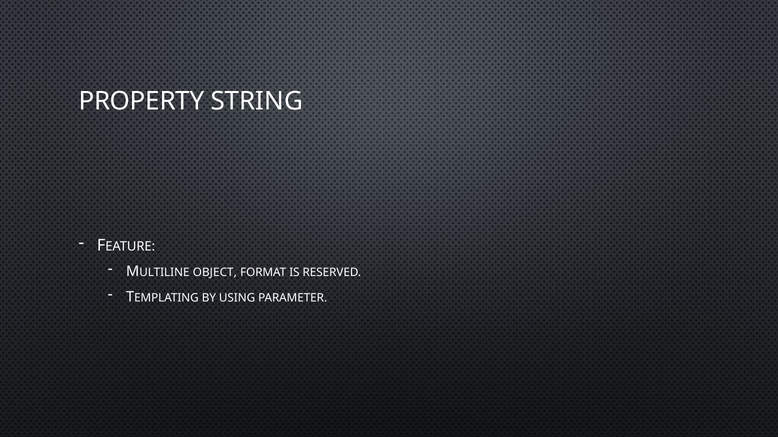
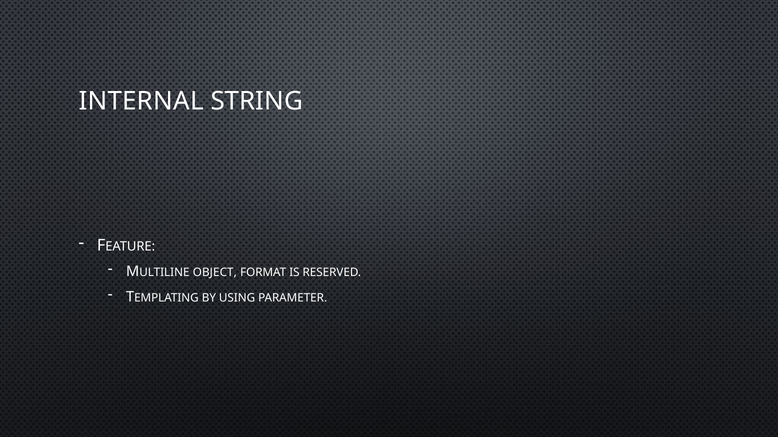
PROPERTY: PROPERTY -> INTERNAL
